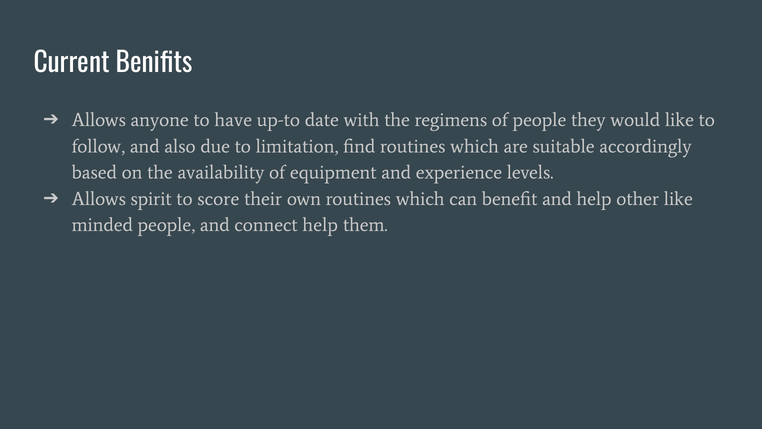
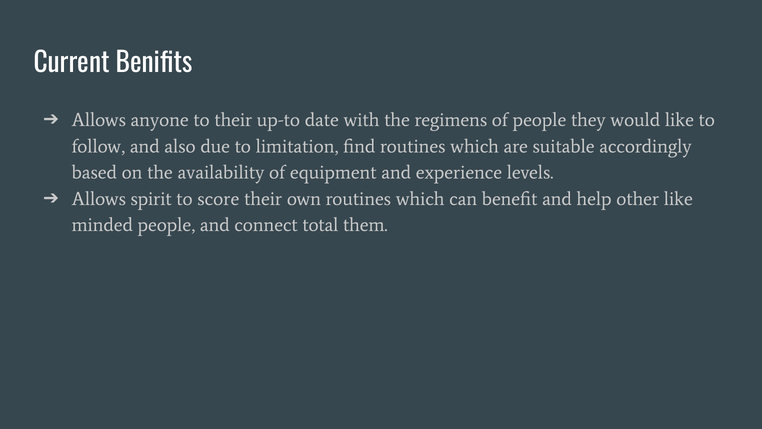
to have: have -> their
connect help: help -> total
